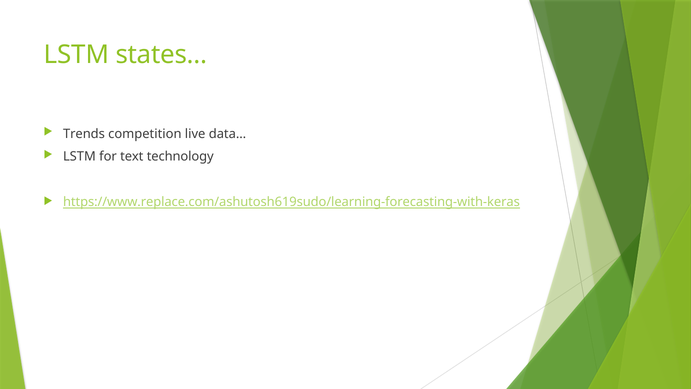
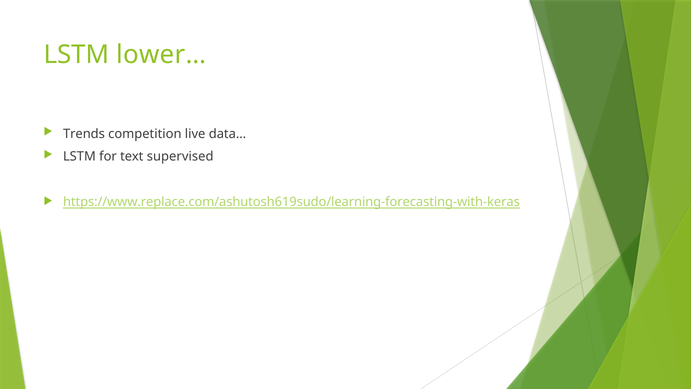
states…: states… -> lower…
technology: technology -> supervised
